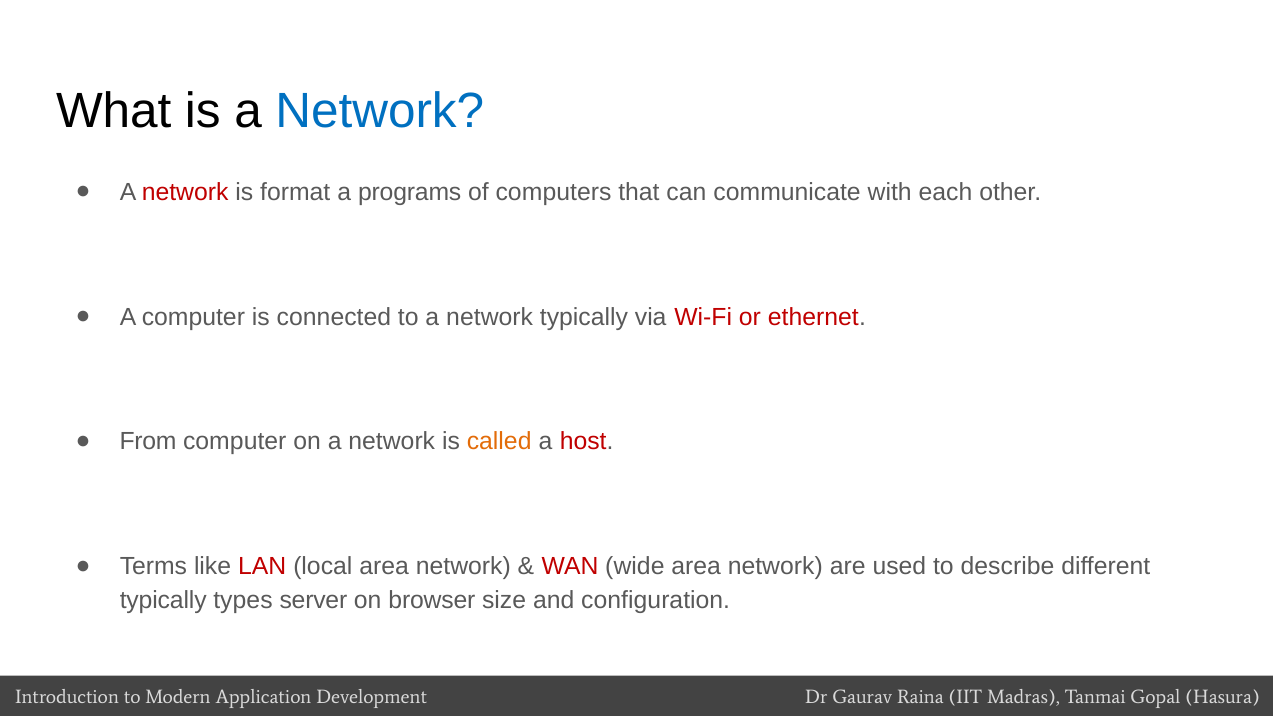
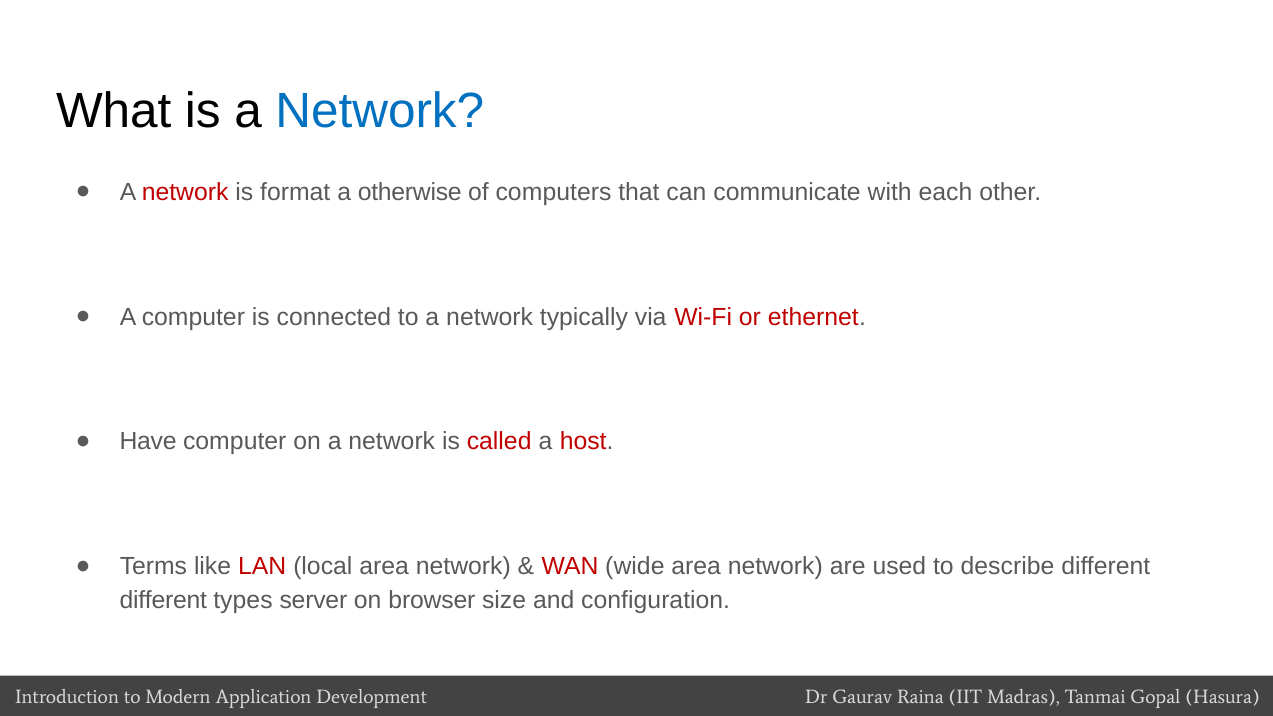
programs: programs -> otherwise
From: From -> Have
called colour: orange -> red
typically at (163, 601): typically -> different
